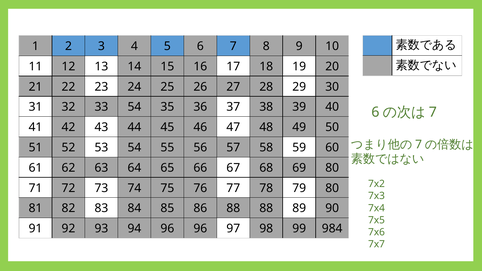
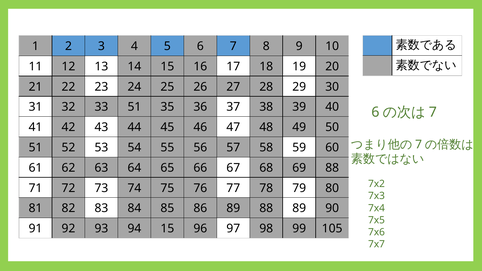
33 54: 54 -> 51
69 80: 80 -> 88
86 88: 88 -> 89
94 96: 96 -> 15
984: 984 -> 105
